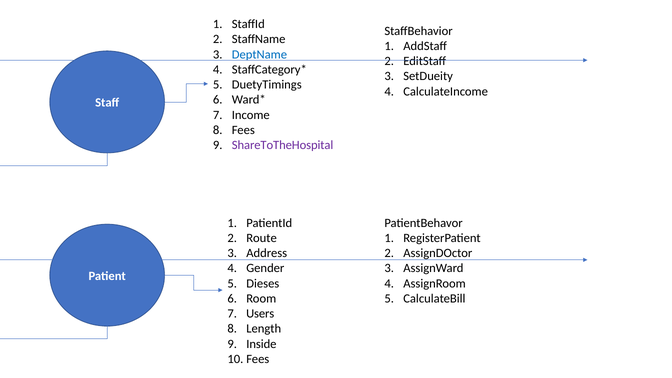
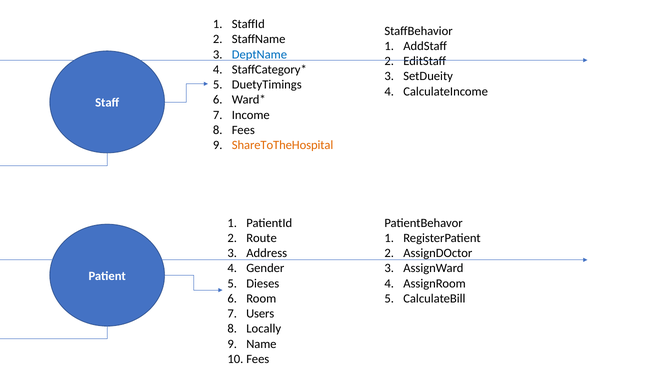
ShareToTheHospital colour: purple -> orange
Length: Length -> Locally
Inside: Inside -> Name
